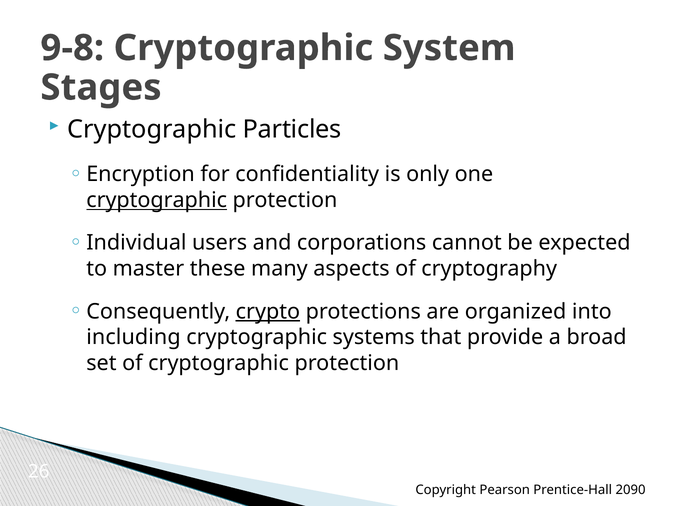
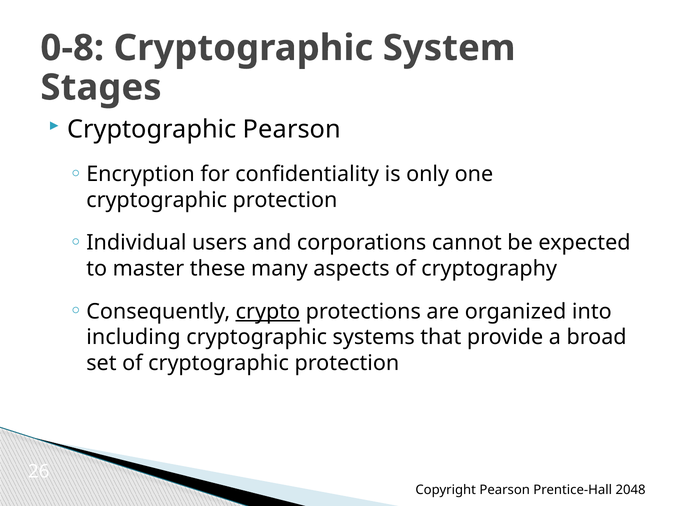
9-8: 9-8 -> 0-8
Cryptographic Particles: Particles -> Pearson
cryptographic at (157, 200) underline: present -> none
2090: 2090 -> 2048
